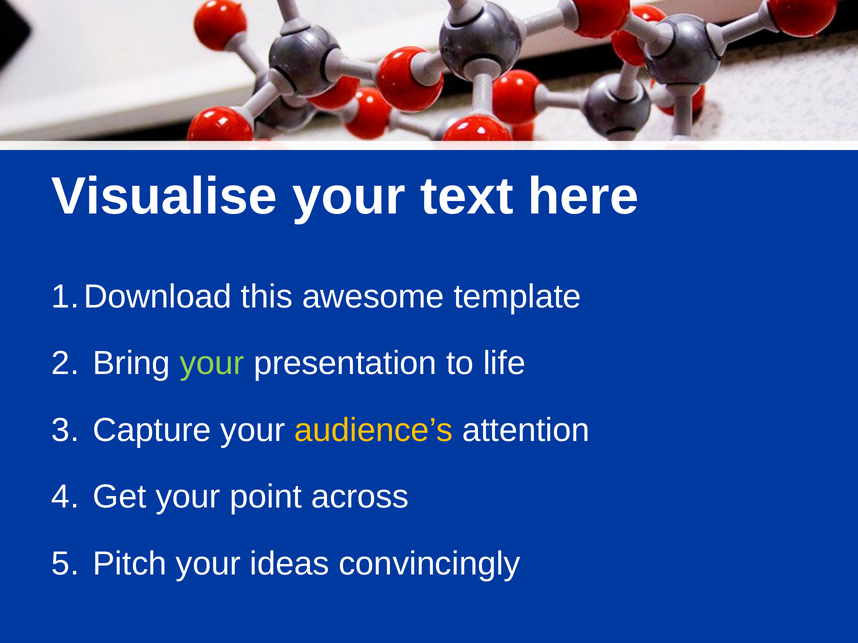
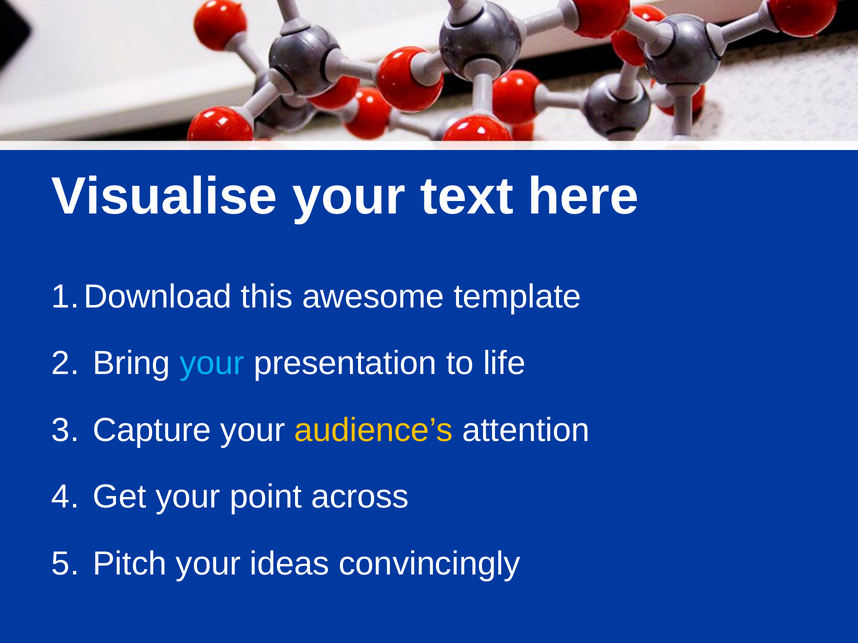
your at (212, 364) colour: light green -> light blue
